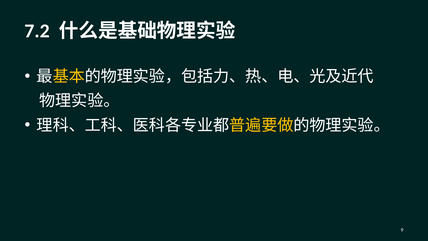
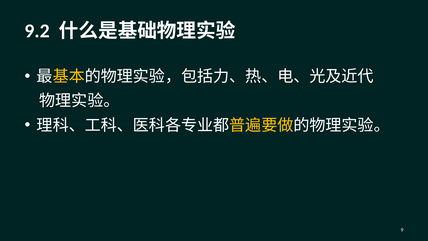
7.2: 7.2 -> 9.2
